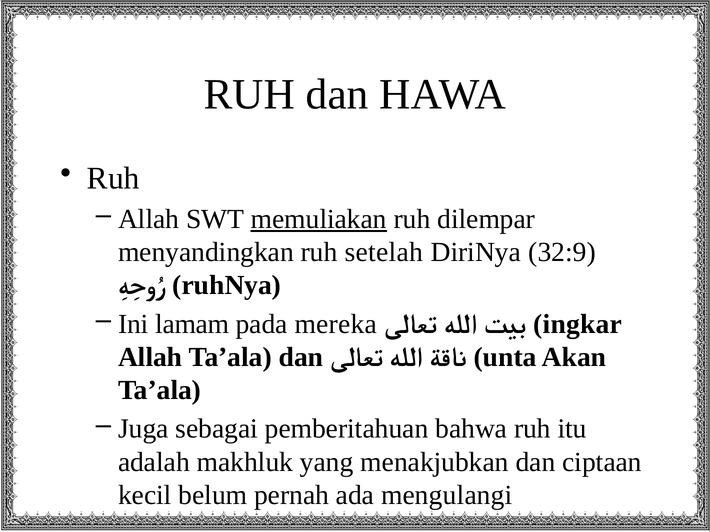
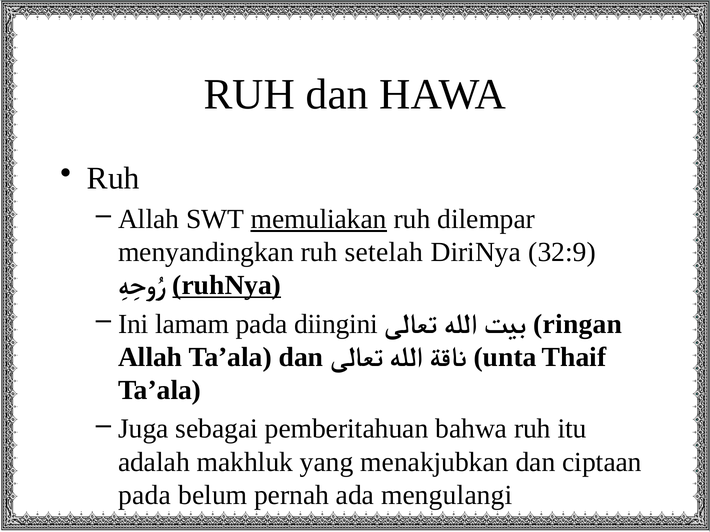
ruhNya underline: none -> present
mereka: mereka -> diingini
ingkar: ingkar -> ringan
Akan: Akan -> Thaif
kecil at (145, 496): kecil -> pada
